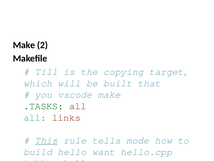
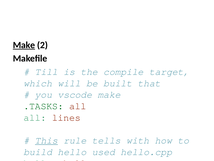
Make at (24, 45) underline: none -> present
copying: copying -> compile
links: links -> lines
mode: mode -> with
want: want -> used
